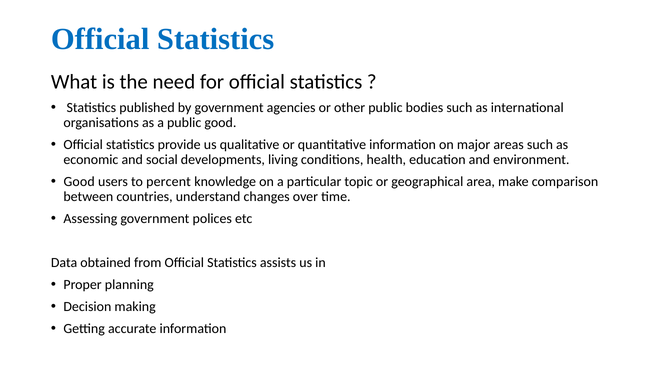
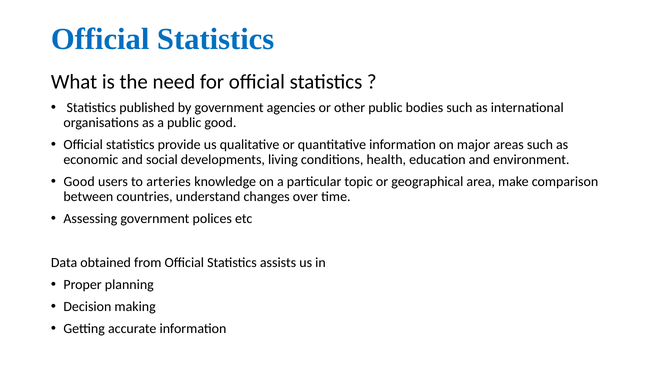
percent: percent -> arteries
